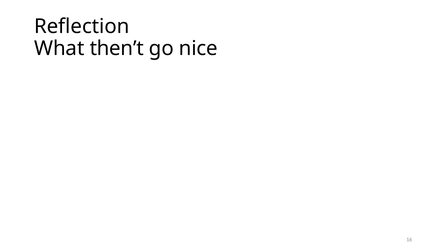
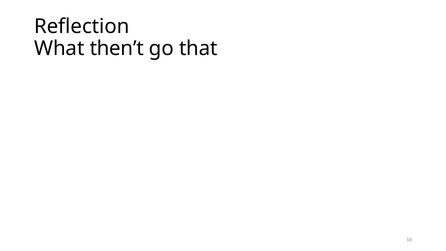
nice: nice -> that
